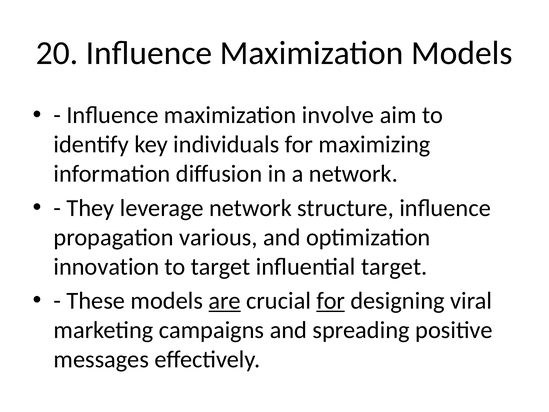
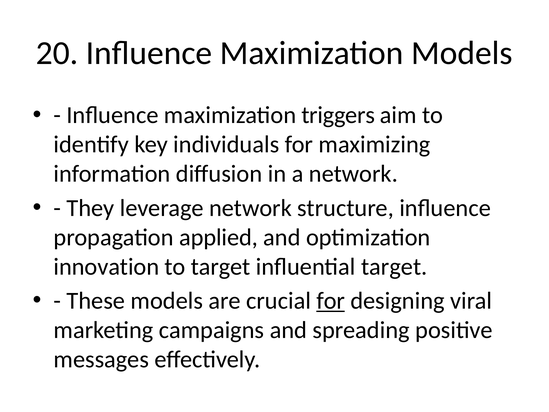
involve: involve -> triggers
various: various -> applied
are underline: present -> none
